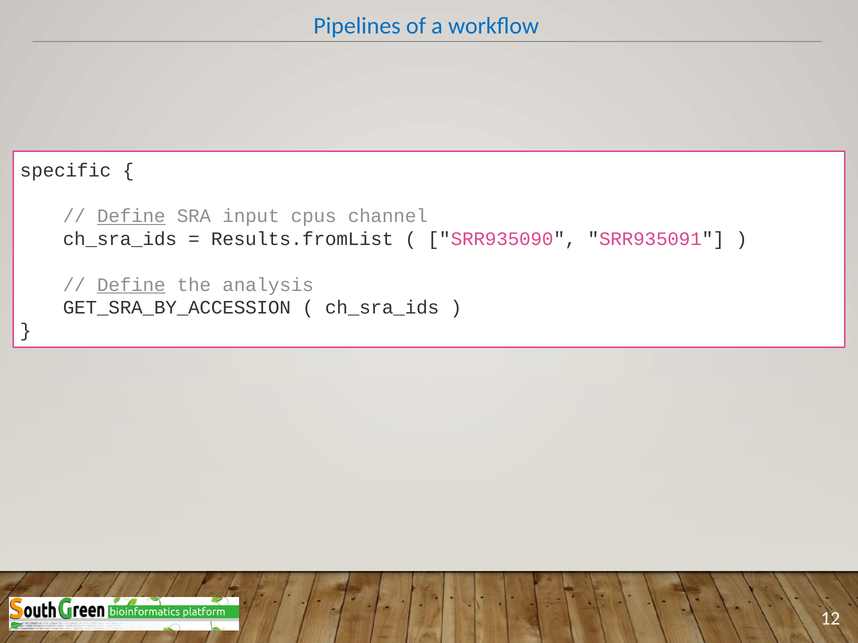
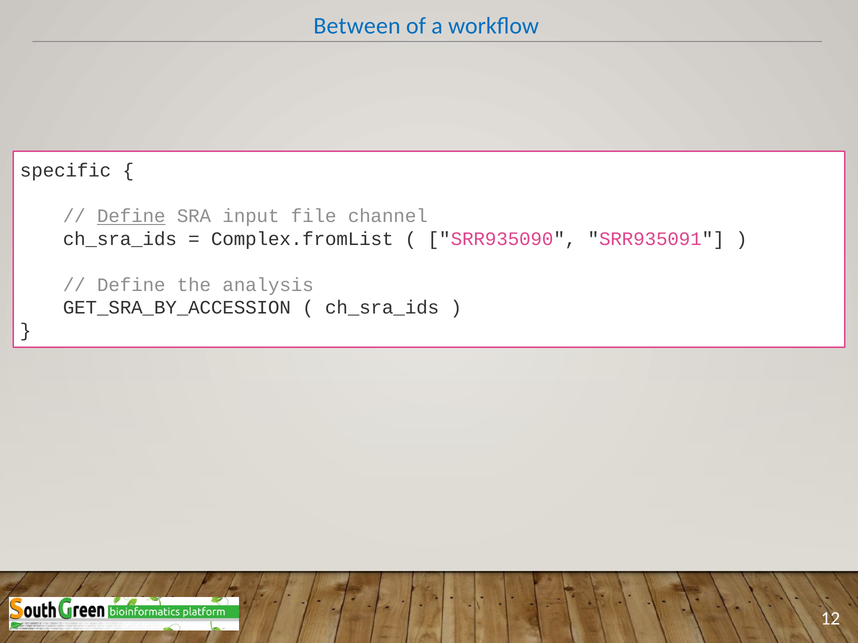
Pipelines: Pipelines -> Between
cpus: cpus -> file
Results.fromList: Results.fromList -> Complex.fromList
Define at (131, 285) underline: present -> none
